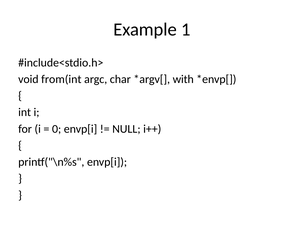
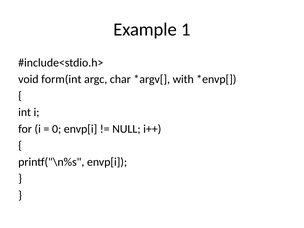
from(int: from(int -> form(int
